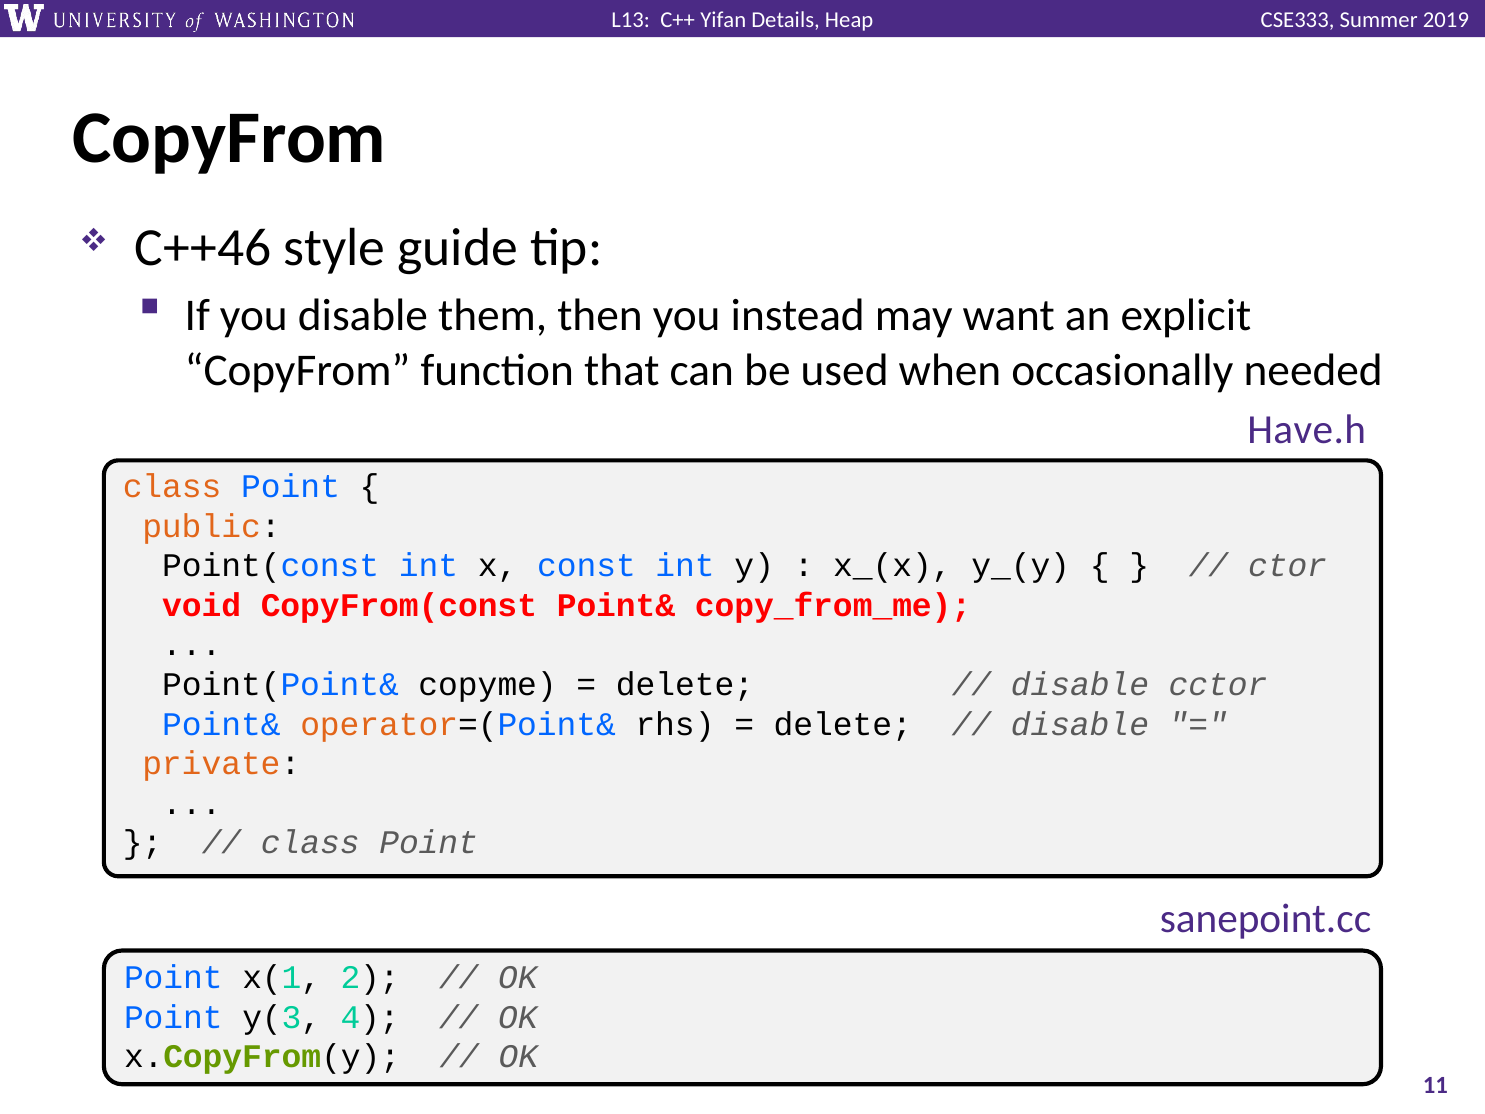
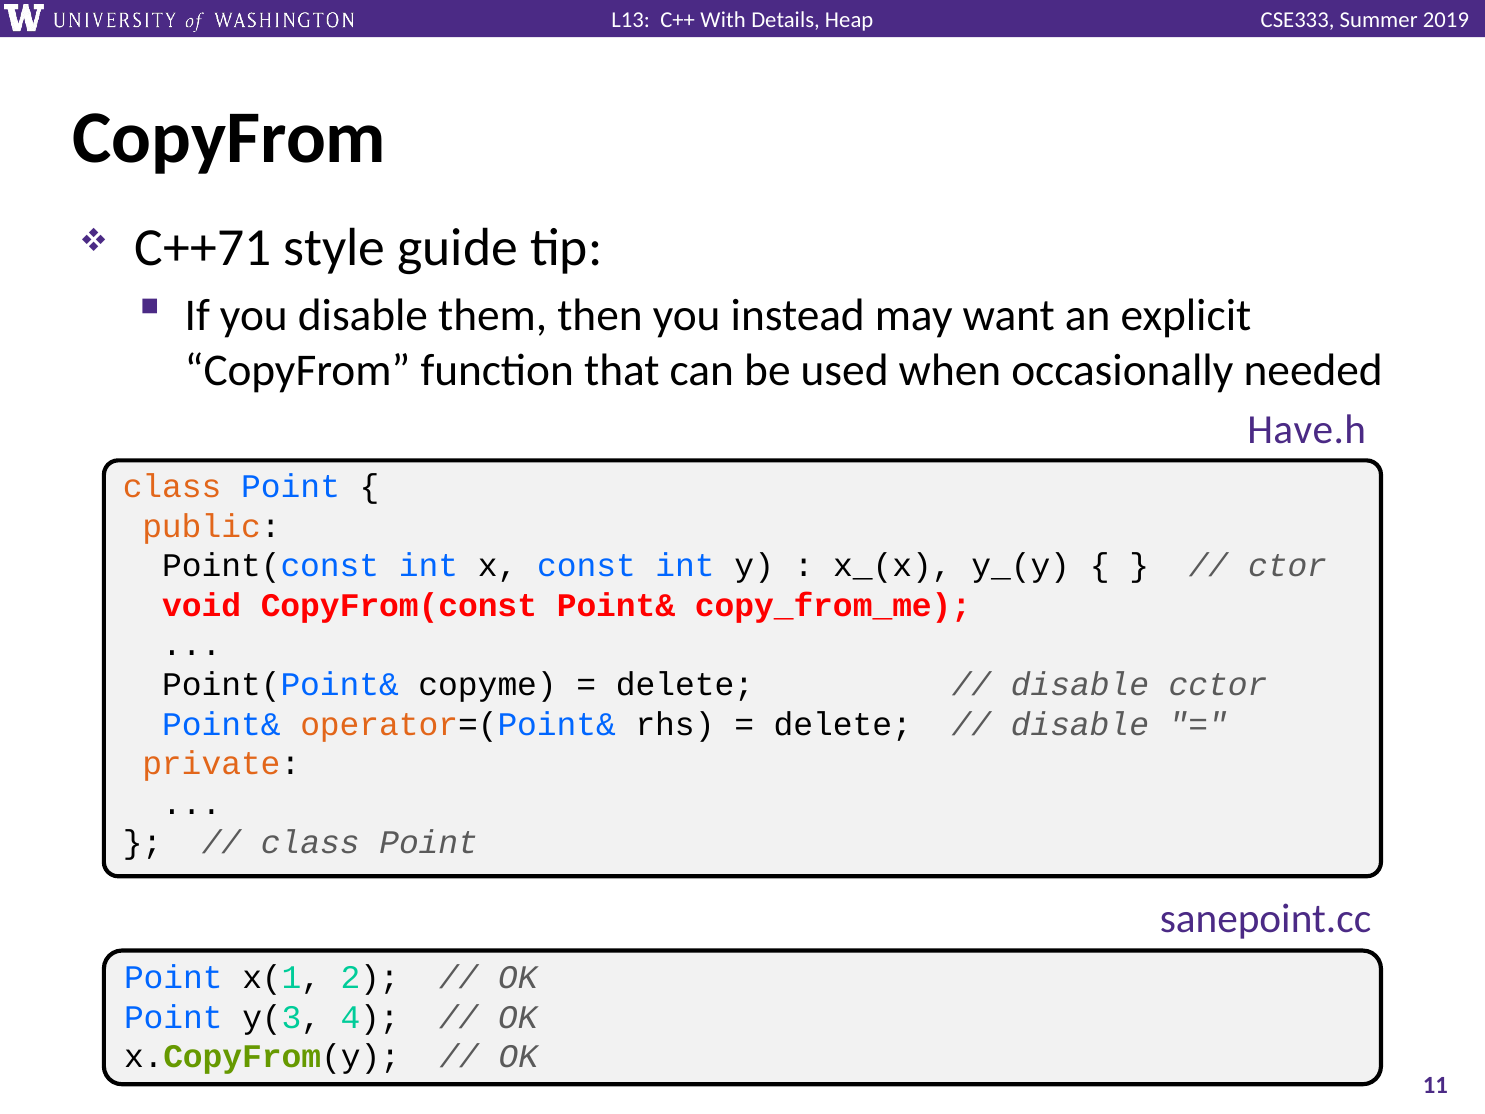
Yifan: Yifan -> With
C++46: C++46 -> C++71
